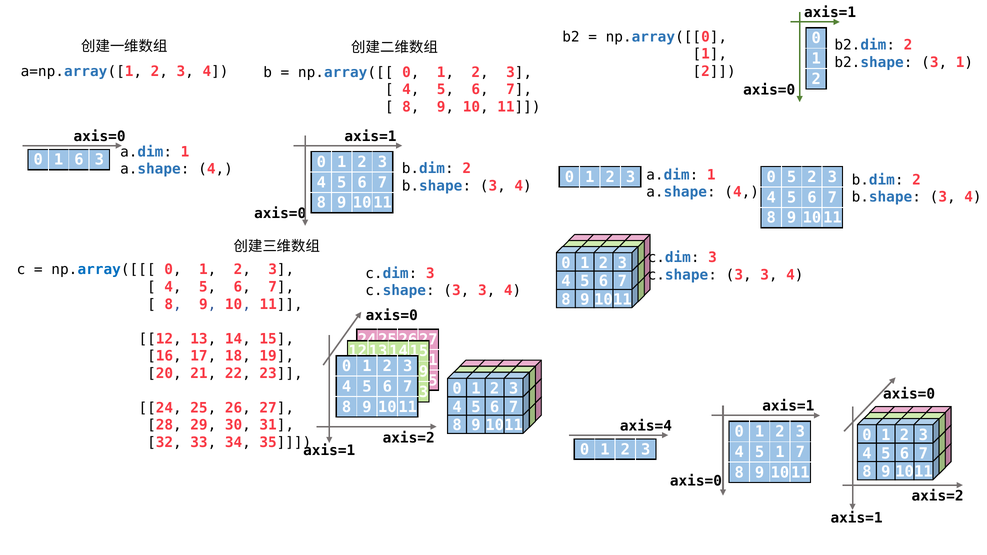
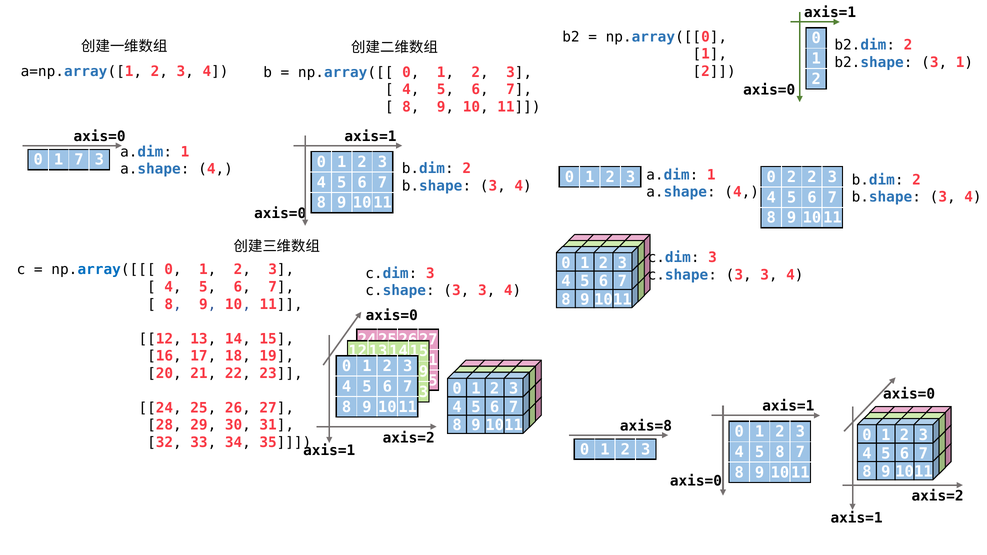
1 6: 6 -> 7
0 5: 5 -> 2
axis=4: axis=4 -> axis=8
5 1: 1 -> 8
